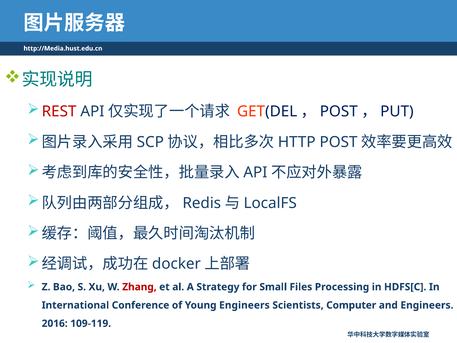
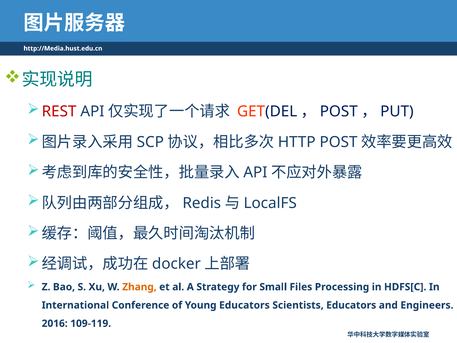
Zhang colour: red -> orange
Young Engineers: Engineers -> Educators
Scientists Computer: Computer -> Educators
